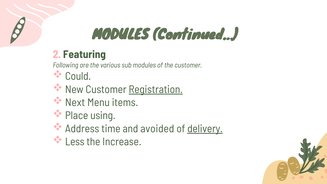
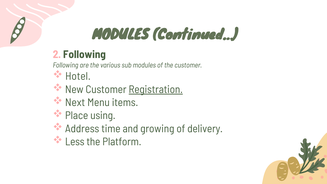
2 Featuring: Featuring -> Following
Could: Could -> Hotel
avoided: avoided -> growing
delivery underline: present -> none
Increase: Increase -> Platform
